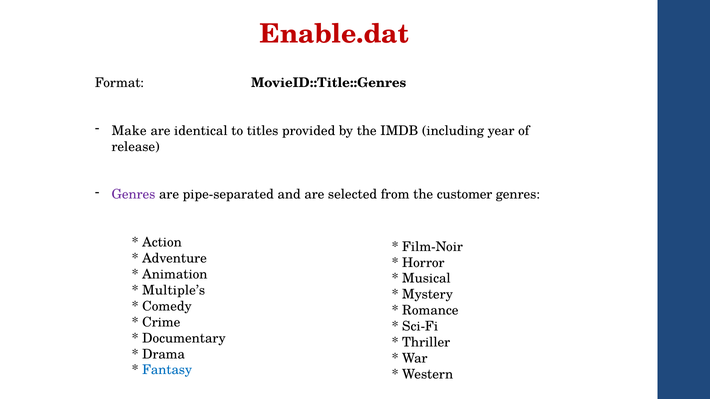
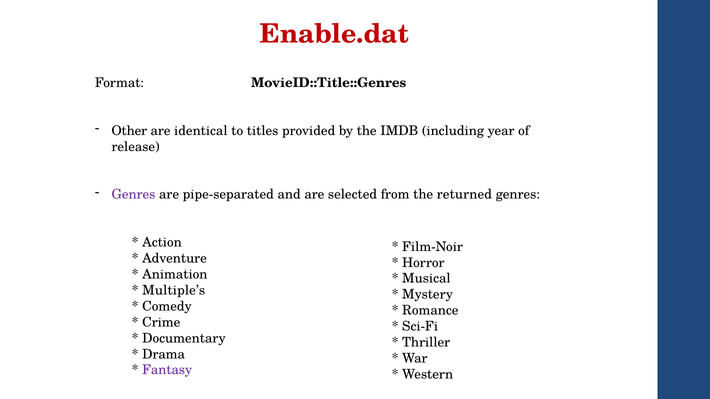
Make: Make -> Other
customer: customer -> returned
Fantasy colour: blue -> purple
